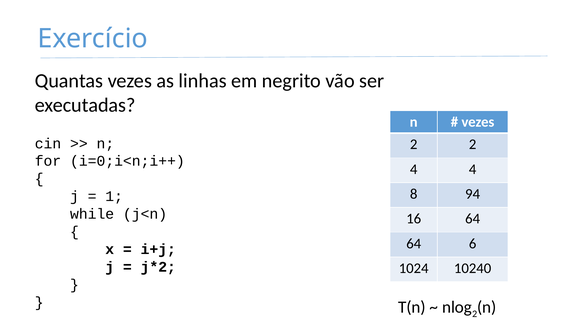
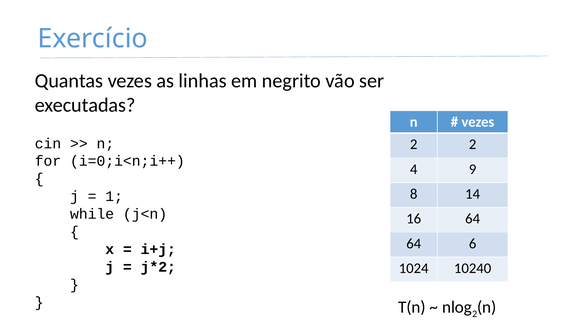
4 4: 4 -> 9
94: 94 -> 14
